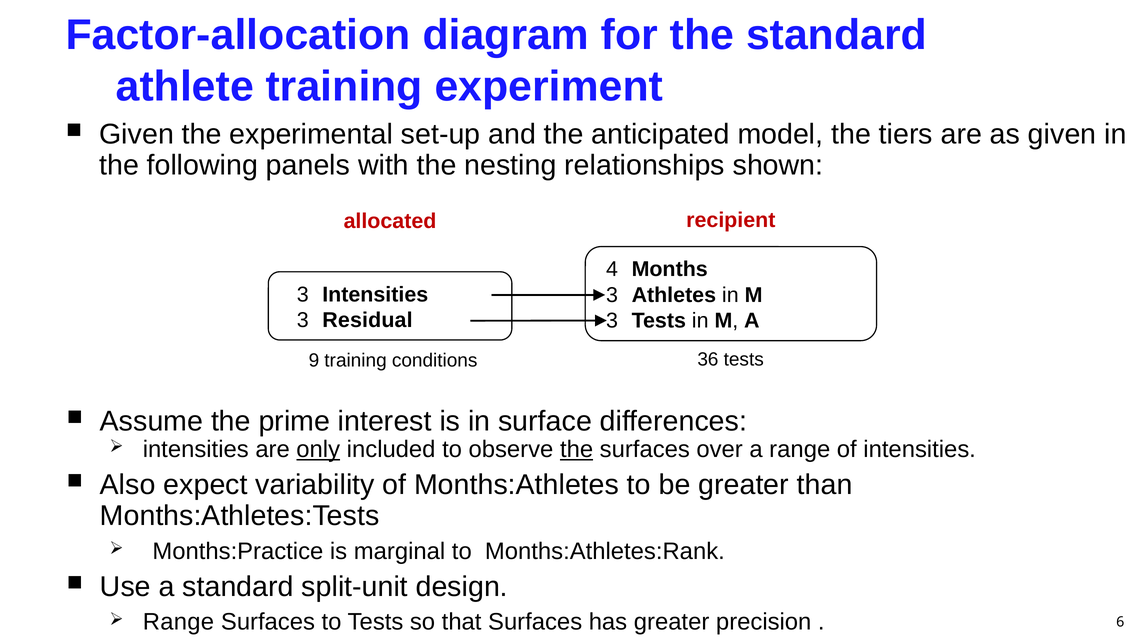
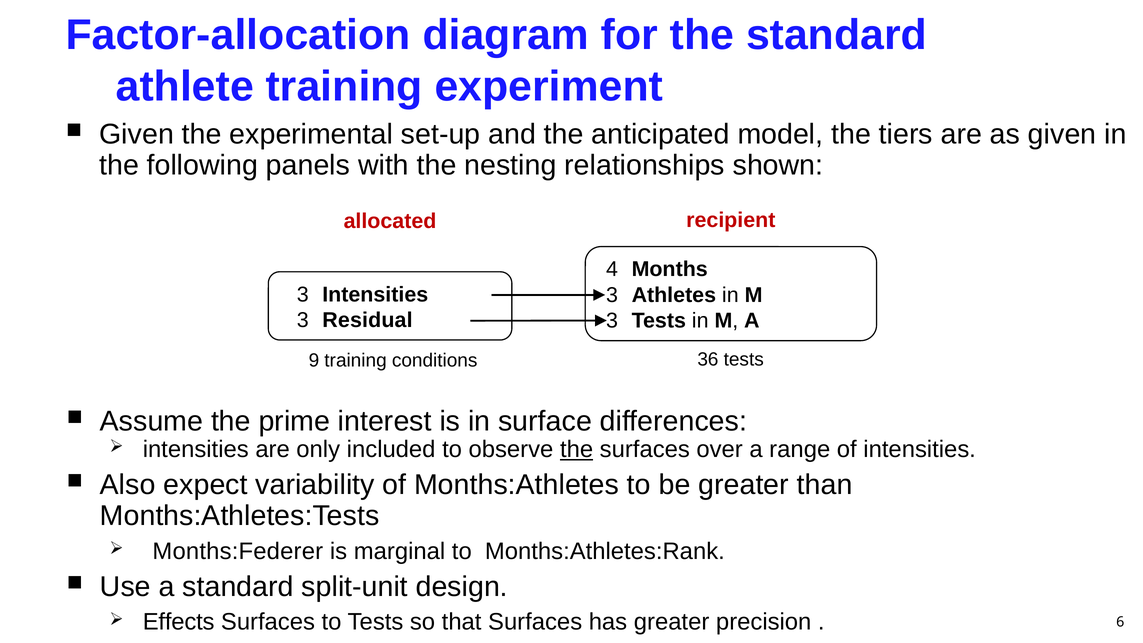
only underline: present -> none
Months:Practice: Months:Practice -> Months:Federer
Range at (178, 622): Range -> Effects
